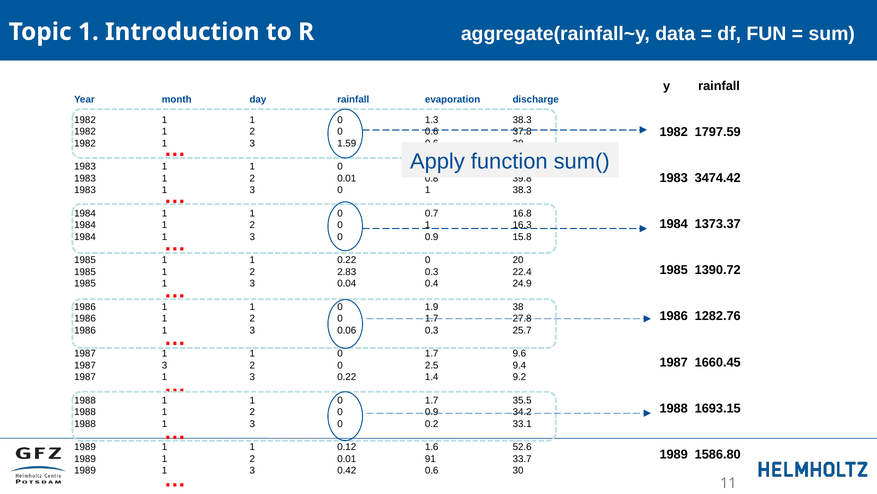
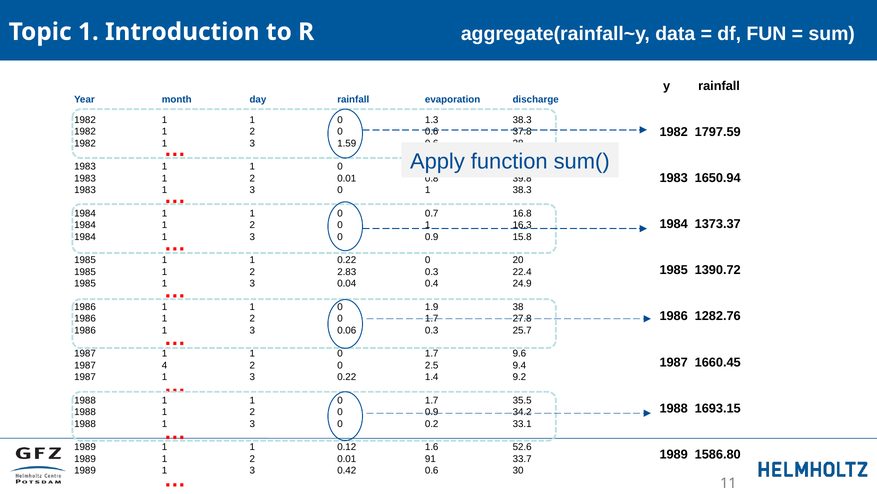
3474.42: 3474.42 -> 1650.94
1987 3: 3 -> 4
